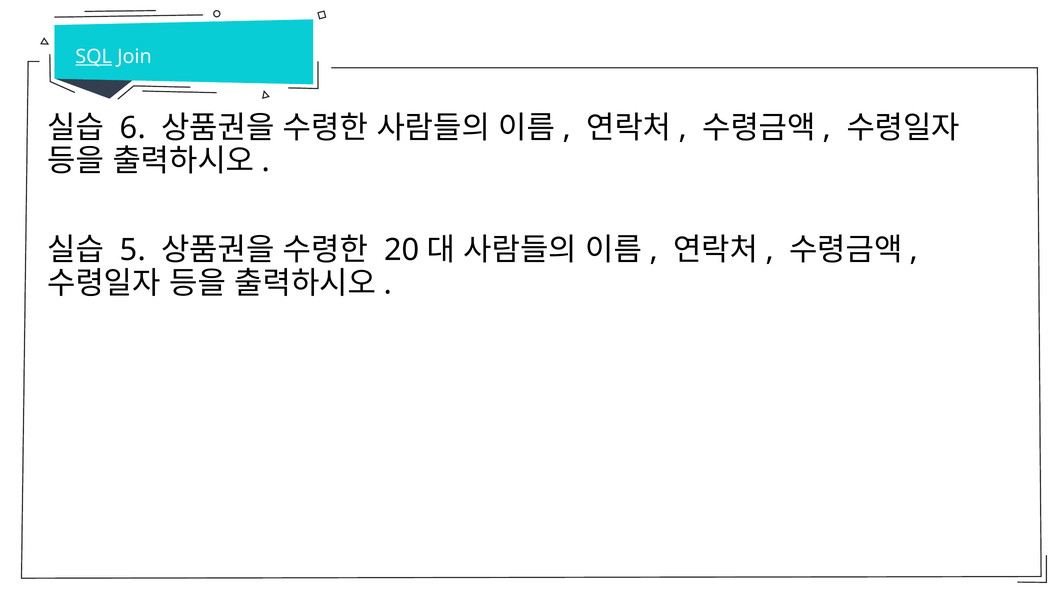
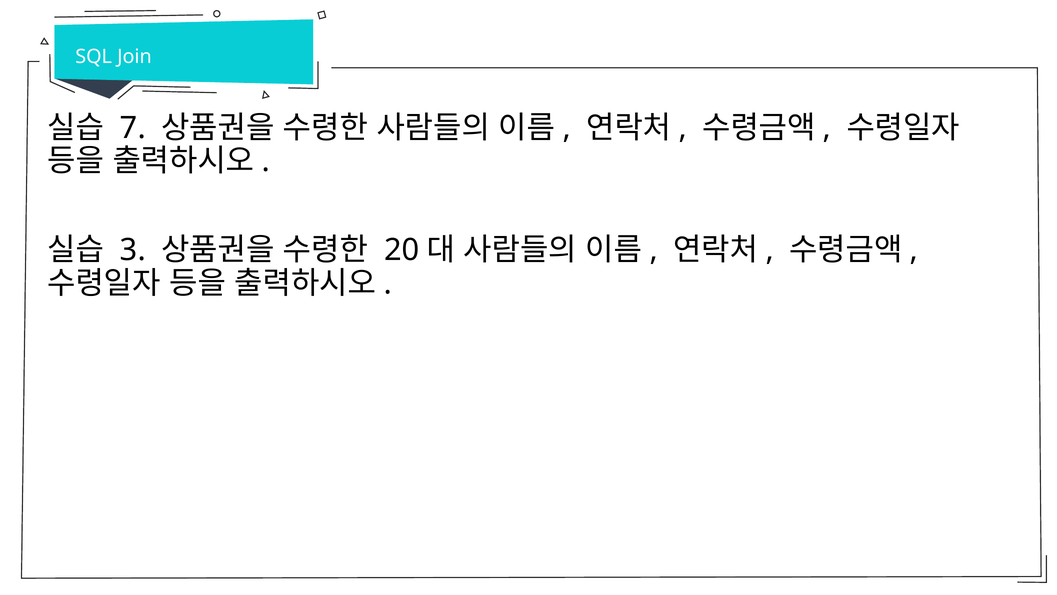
SQL underline: present -> none
6: 6 -> 7
5: 5 -> 3
